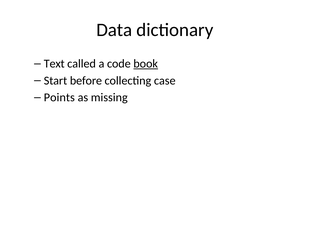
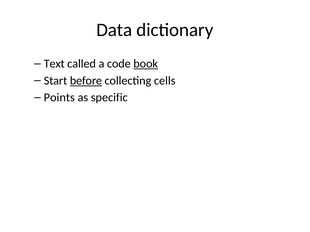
before underline: none -> present
case: case -> cells
missing: missing -> specific
